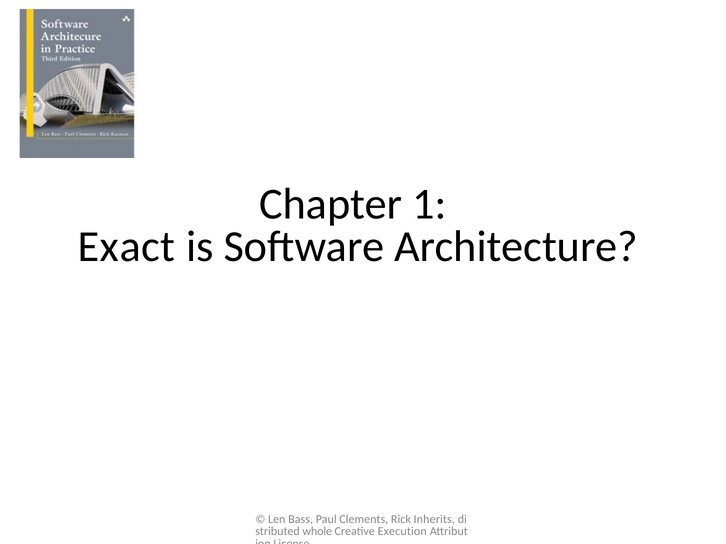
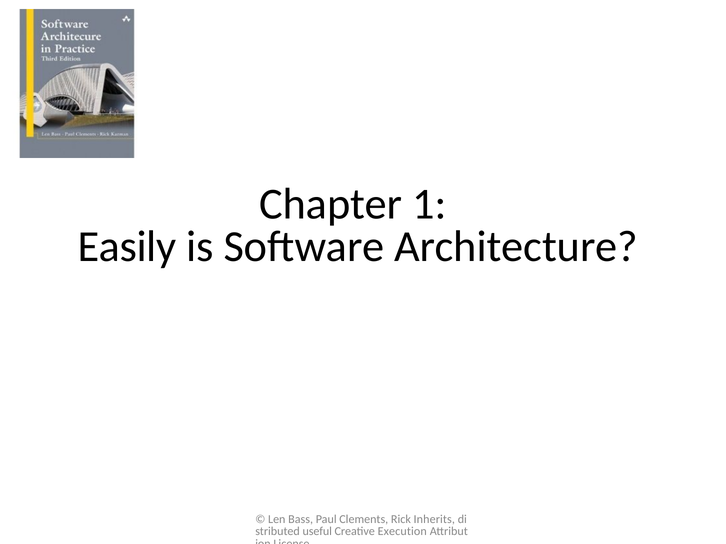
Exact: Exact -> Easily
whole: whole -> useful
